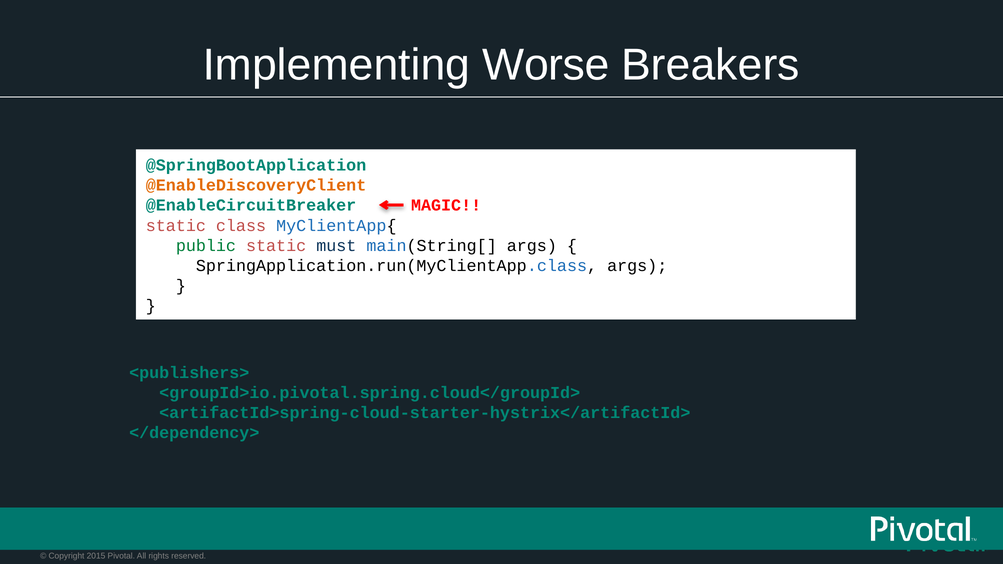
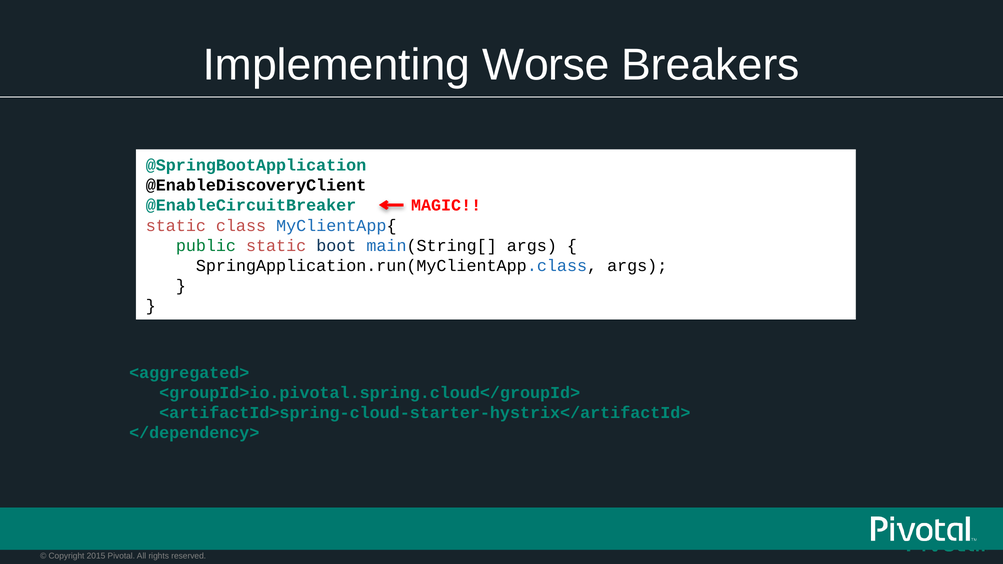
@EnableDiscoveryClient colour: orange -> black
must: must -> boot
<publishers>: <publishers> -> <aggregated>
